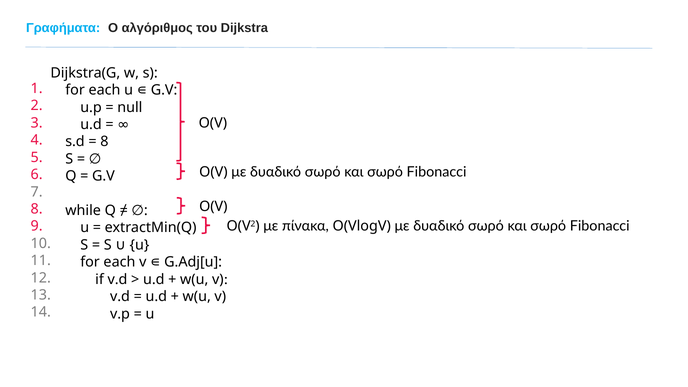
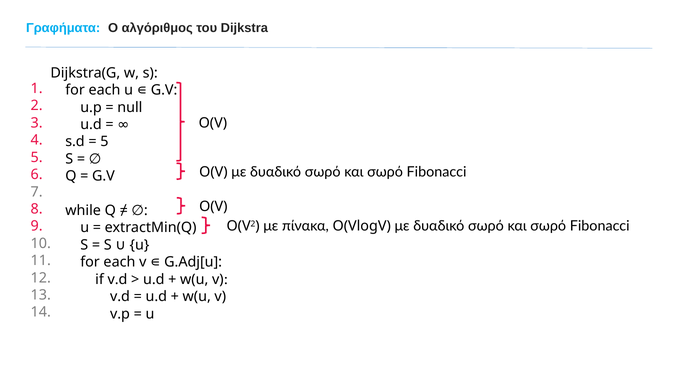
8 at (104, 142): 8 -> 5
